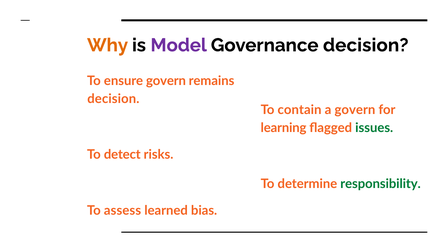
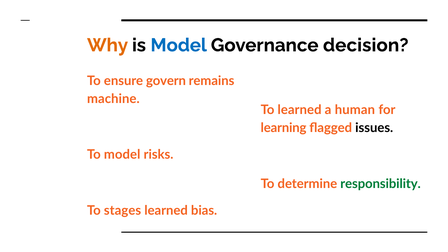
Model at (179, 45) colour: purple -> blue
decision at (113, 99): decision -> machine
To contain: contain -> learned
a govern: govern -> human
issues colour: green -> black
To detect: detect -> model
assess: assess -> stages
